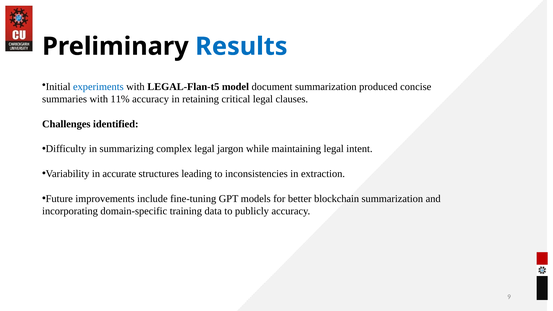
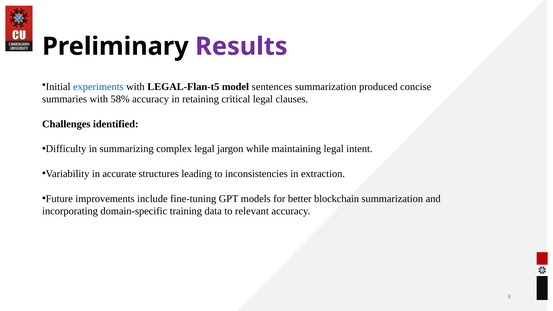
Results colour: blue -> purple
document: document -> sentences
11%: 11% -> 58%
publicly: publicly -> relevant
